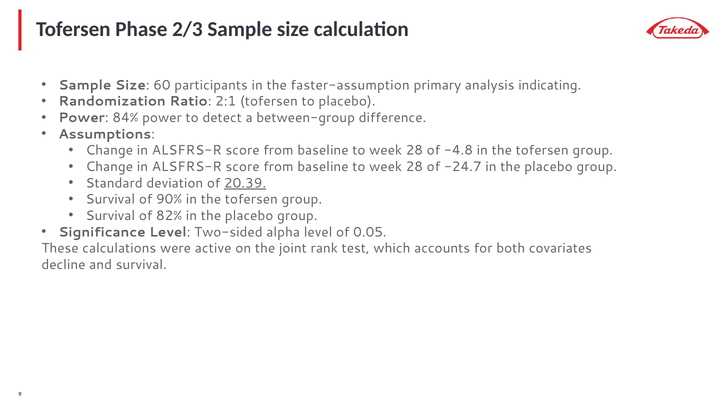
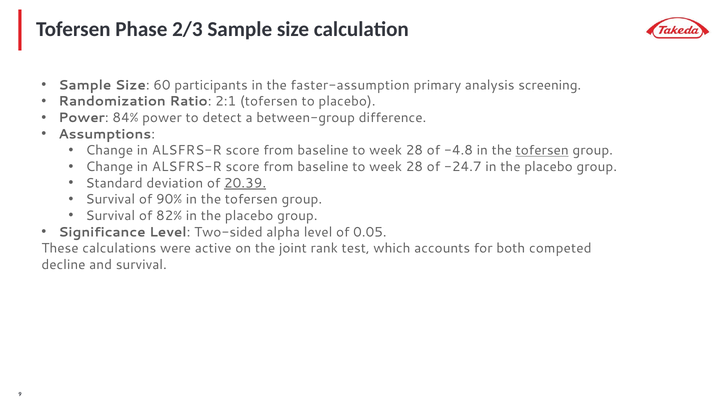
indicating: indicating -> screening
tofersen at (542, 150) underline: none -> present
covariates: covariates -> competed
